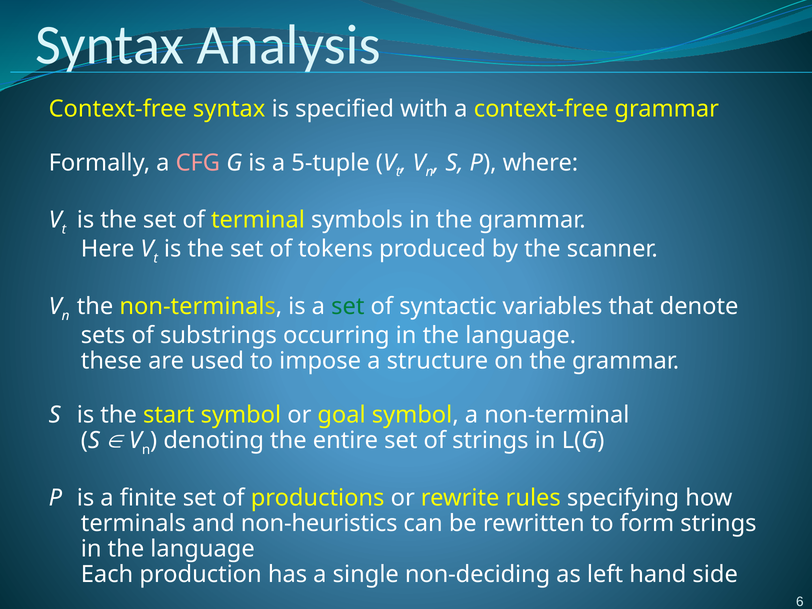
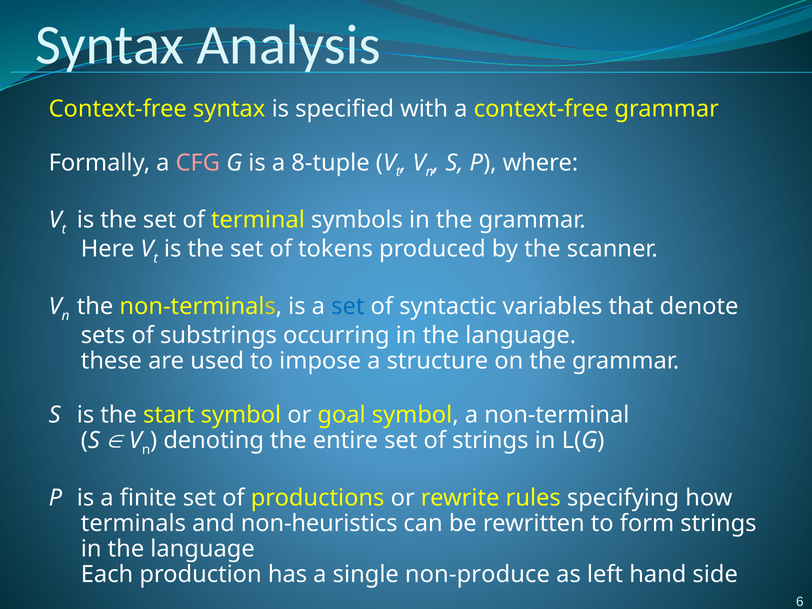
5-tuple: 5-tuple -> 8-tuple
set at (348, 306) colour: green -> blue
non-deciding: non-deciding -> non-produce
